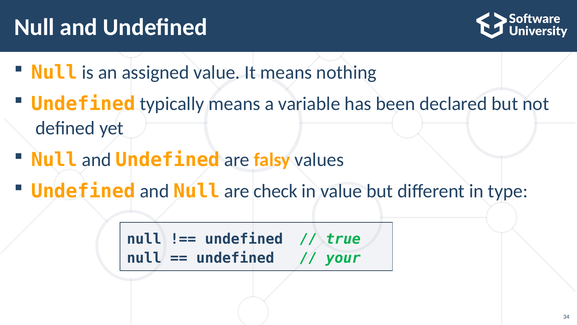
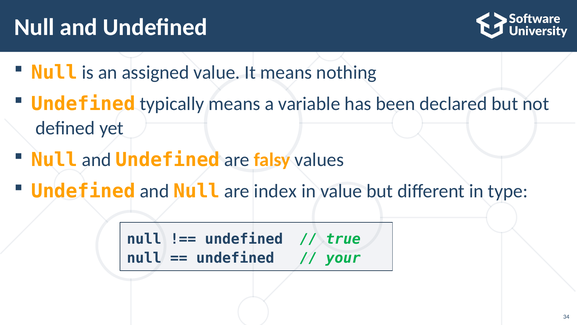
check: check -> index
